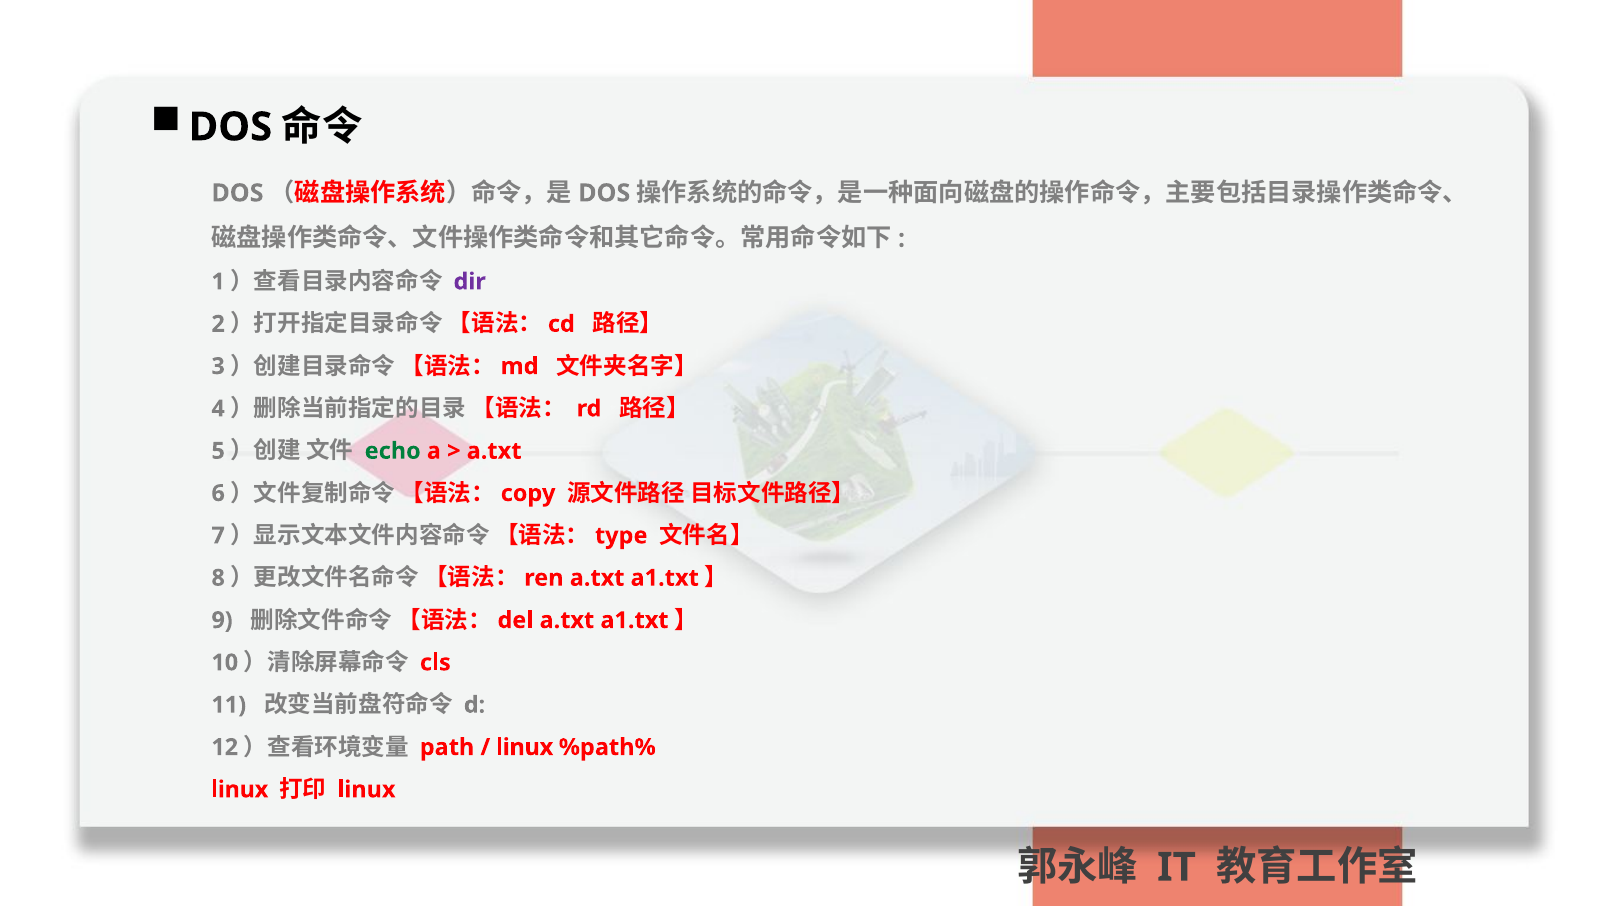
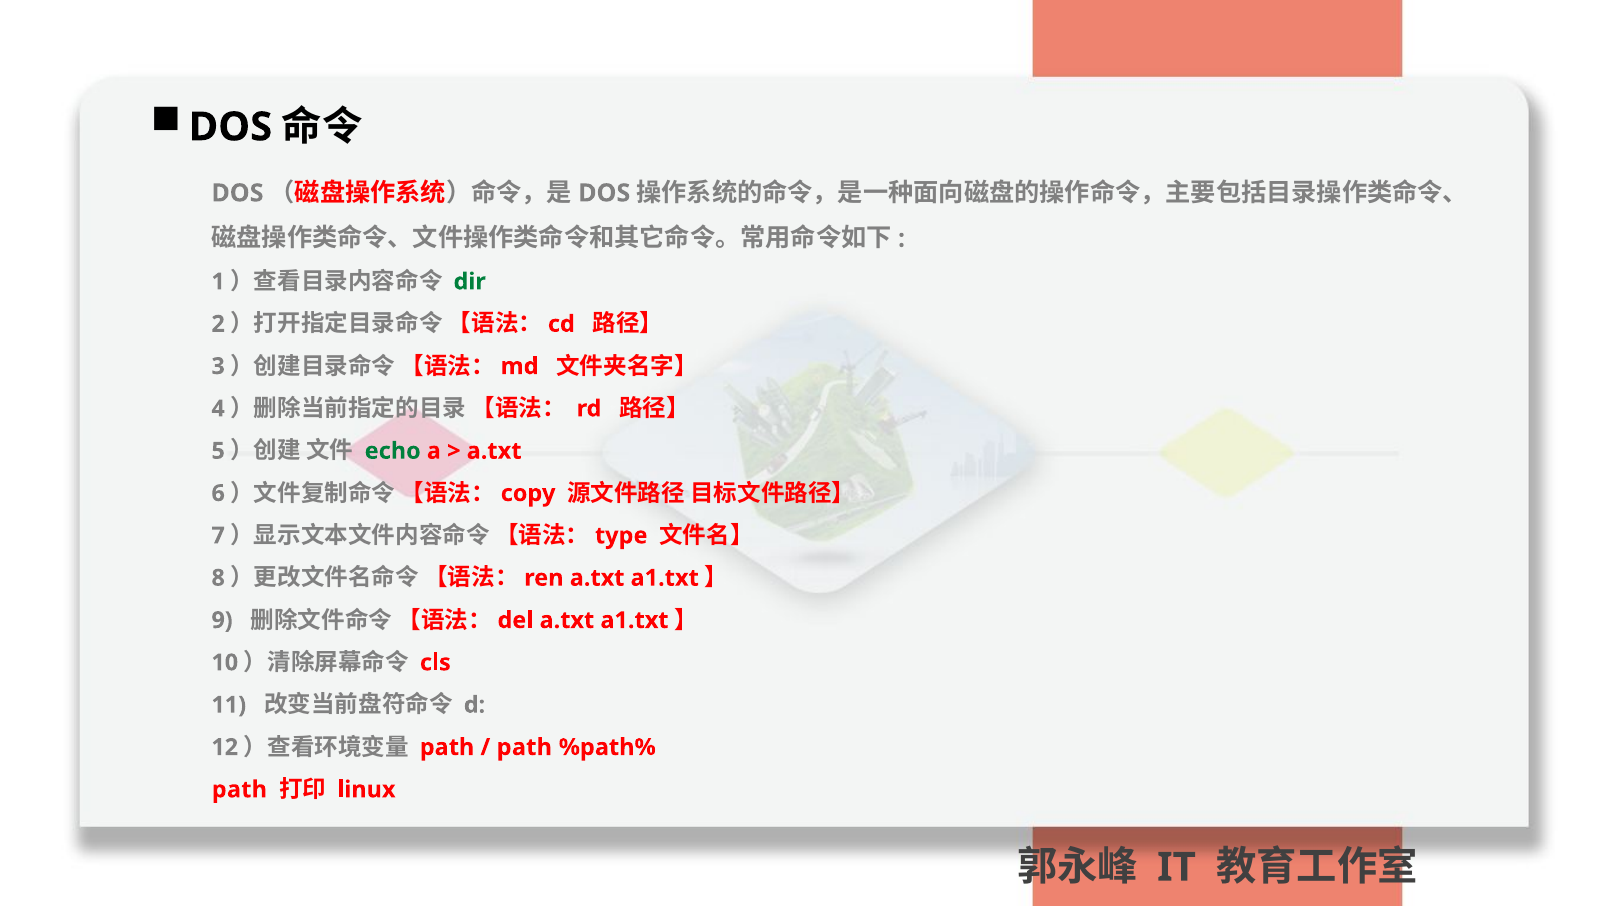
dir colour: purple -> green
linux at (525, 748): linux -> path
linux at (240, 790): linux -> path
